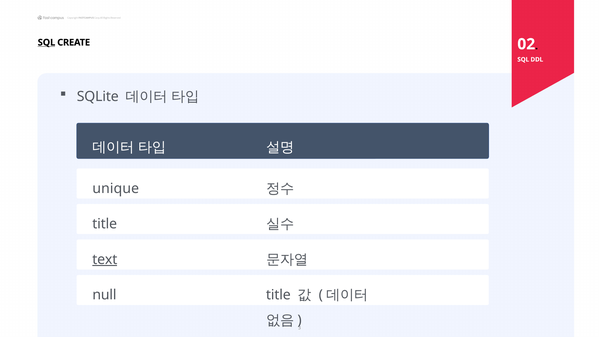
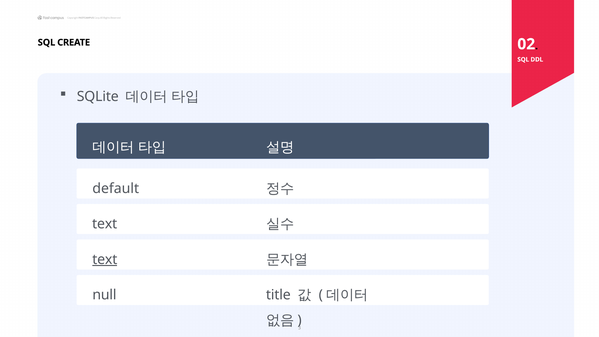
SQL at (46, 42) underline: present -> none
unique: unique -> default
title at (105, 224): title -> text
